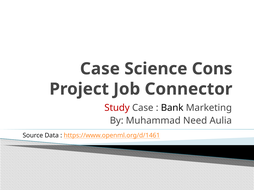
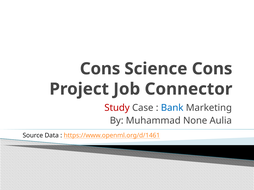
Case at (100, 69): Case -> Cons
Bank colour: black -> blue
Need: Need -> None
